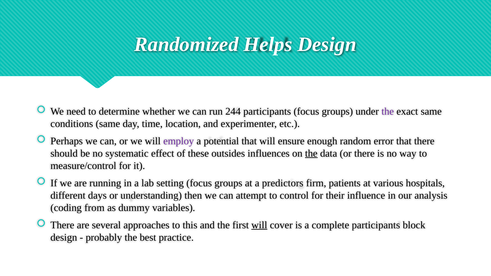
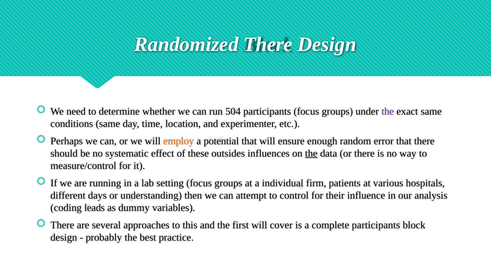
Randomized Helps: Helps -> There
244: 244 -> 504
employ colour: purple -> orange
predictors: predictors -> individual
from: from -> leads
will at (259, 225) underline: present -> none
